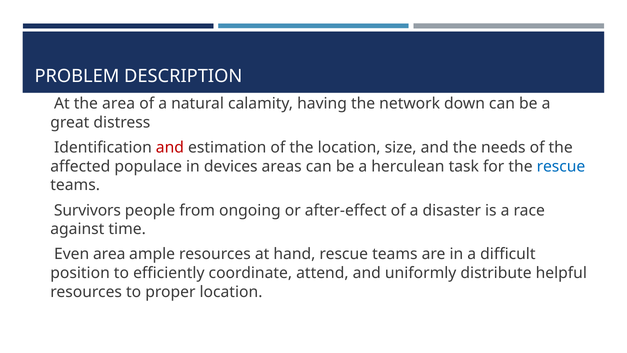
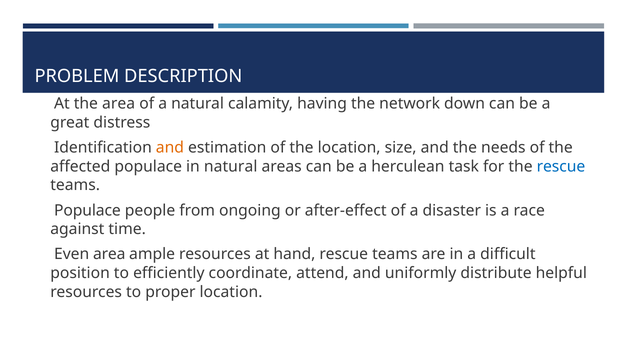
and at (170, 147) colour: red -> orange
in devices: devices -> natural
Survivors at (87, 210): Survivors -> Populace
